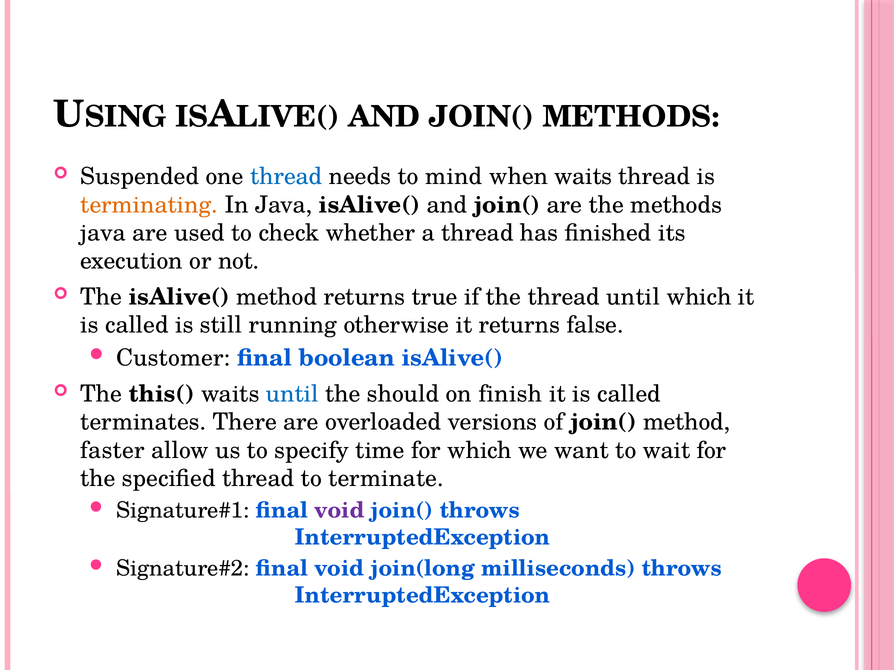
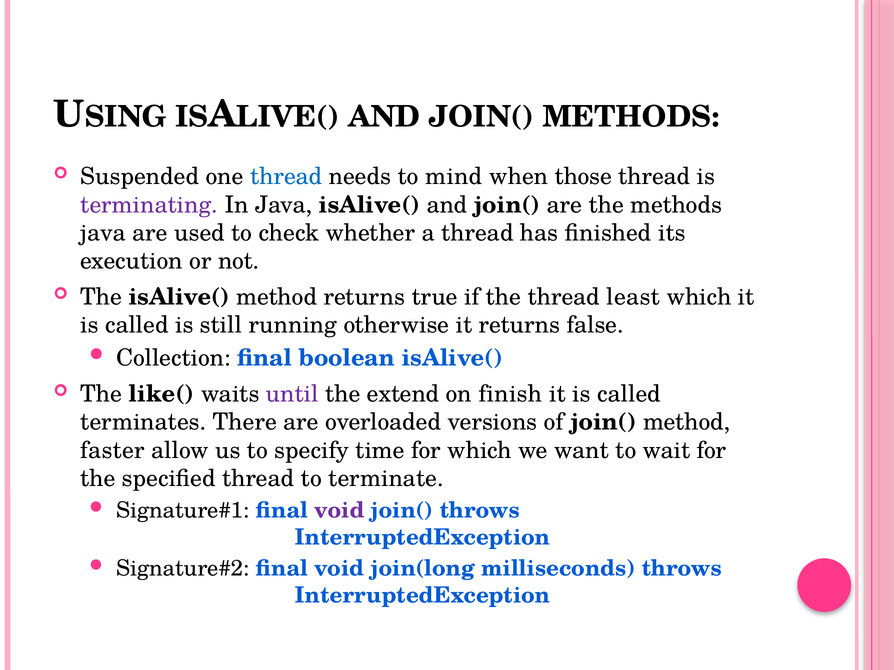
when waits: waits -> those
terminating colour: orange -> purple
thread until: until -> least
Customer: Customer -> Collection
this(: this( -> like(
until at (292, 394) colour: blue -> purple
should: should -> extend
